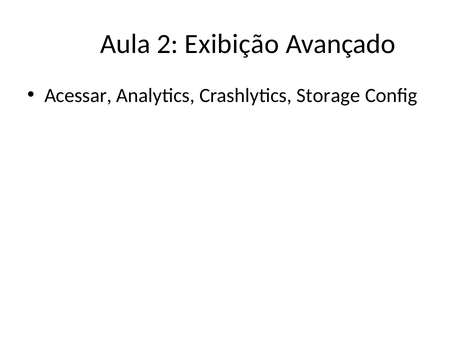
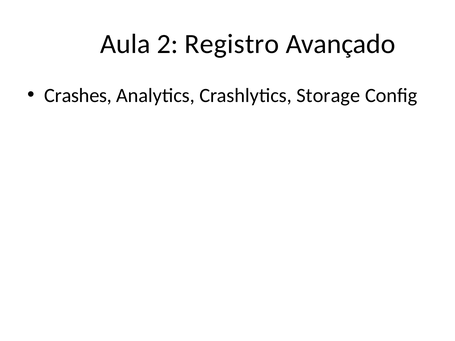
Exibição: Exibição -> Registro
Acessar: Acessar -> Crashes
